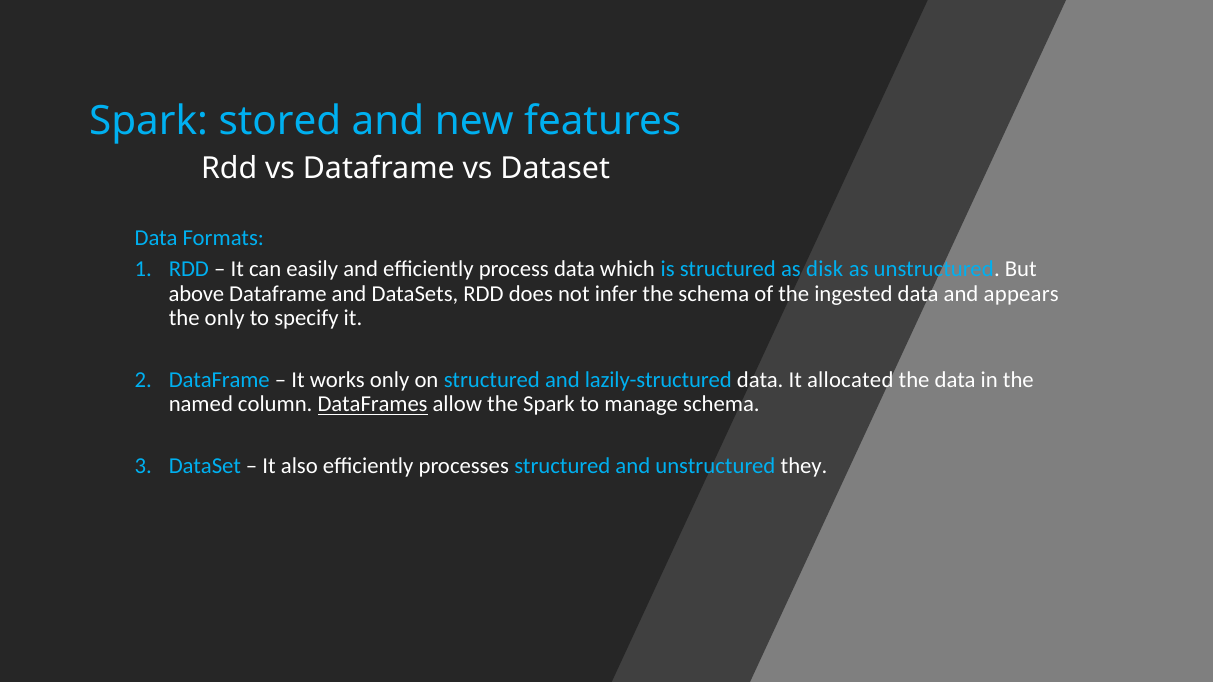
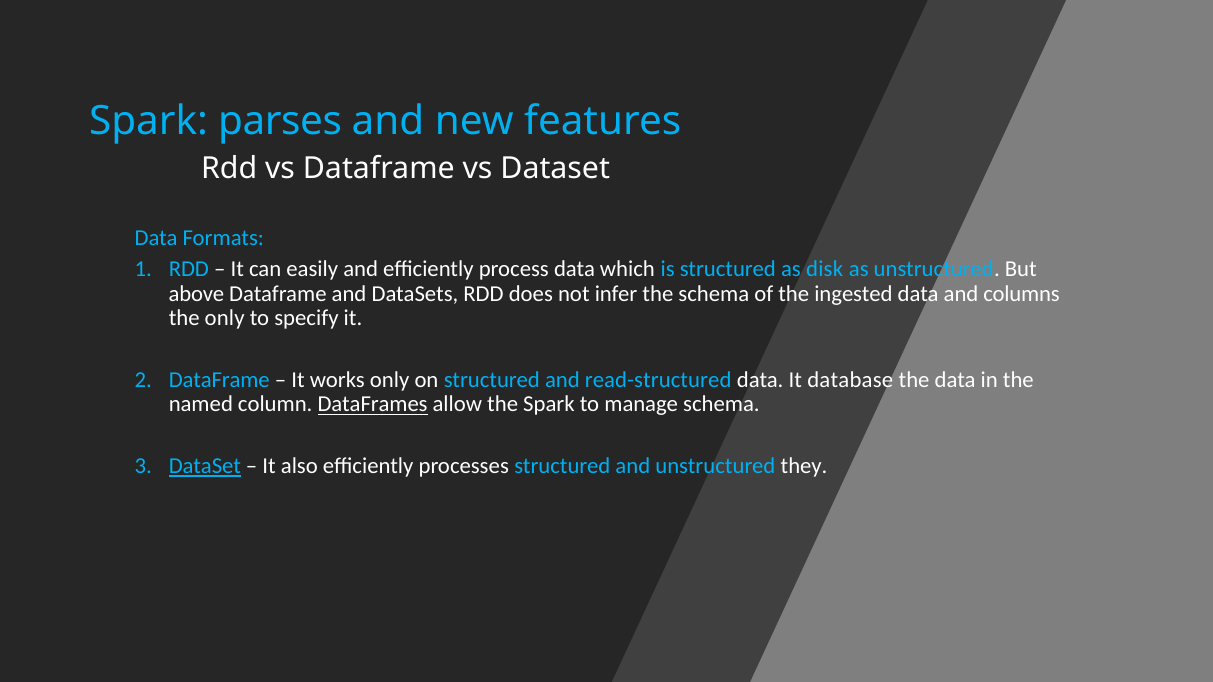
stored: stored -> parses
appears: appears -> columns
lazily-structured: lazily-structured -> read-structured
allocated: allocated -> database
DataSet at (205, 466) underline: none -> present
